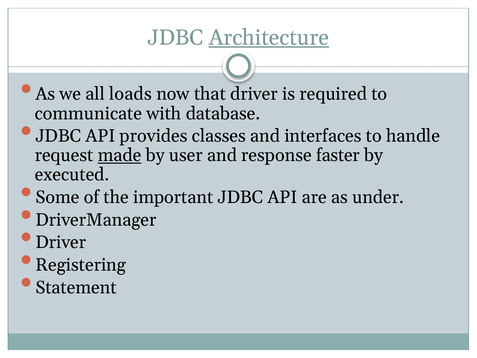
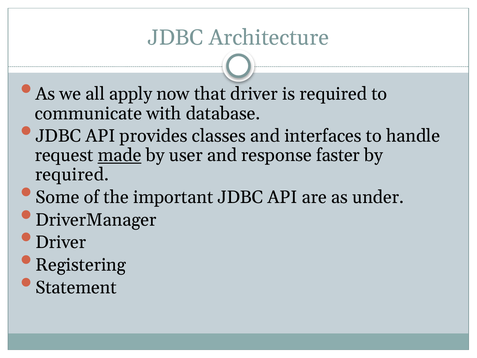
Architecture underline: present -> none
loads: loads -> apply
executed at (72, 175): executed -> required
